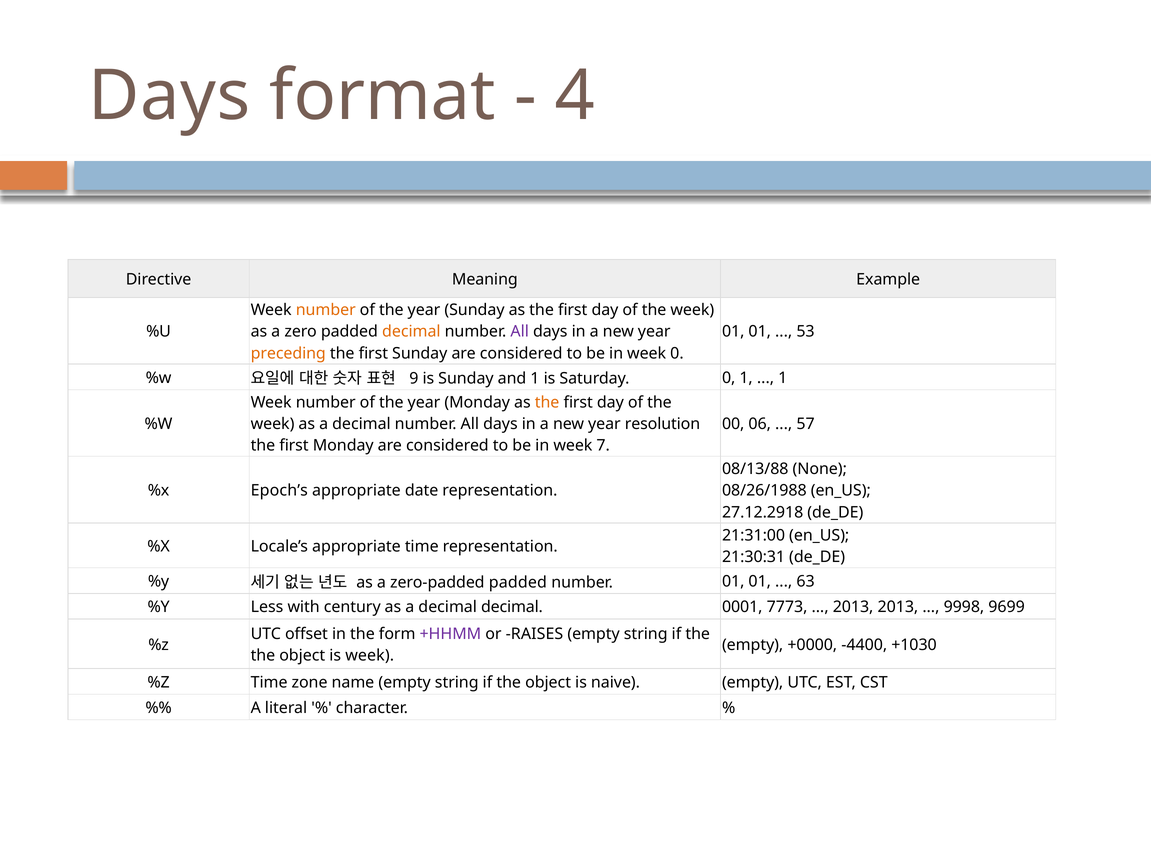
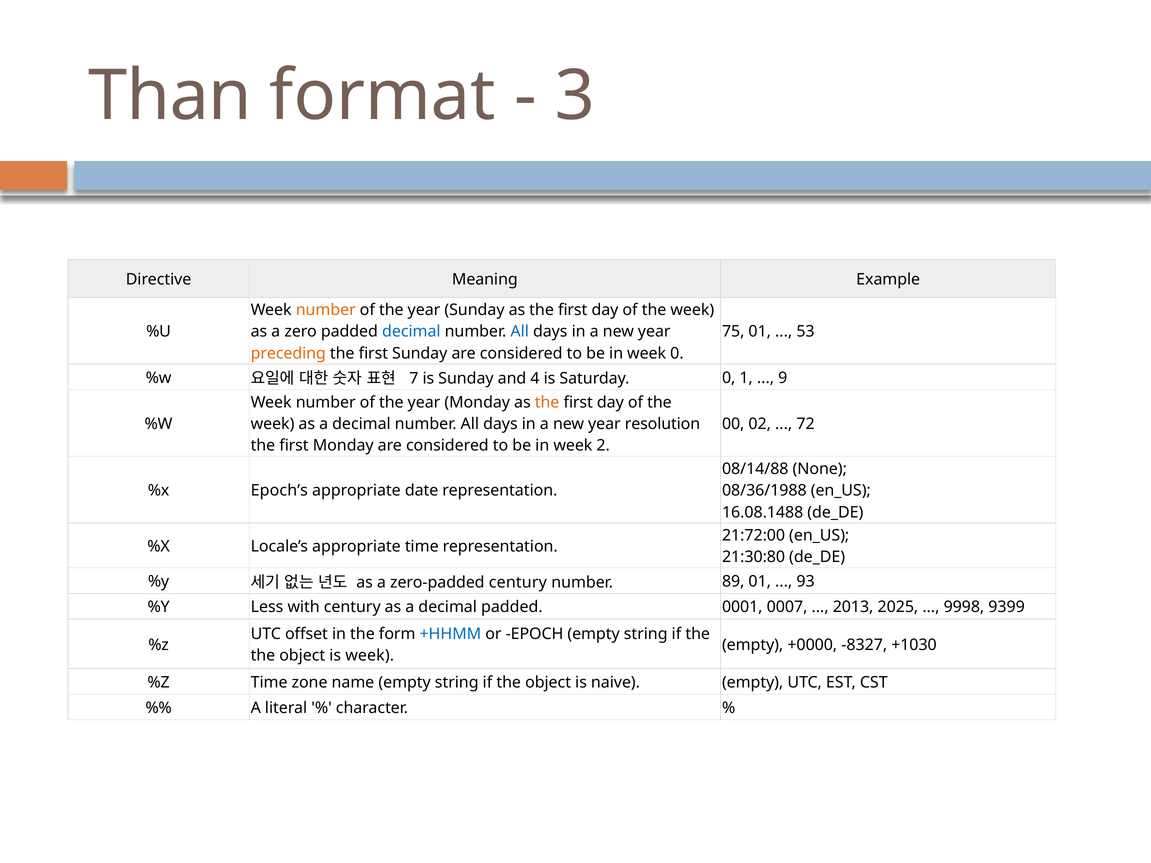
Days at (169, 96): Days -> Than
4: 4 -> 3
decimal at (411, 332) colour: orange -> blue
All at (520, 332) colour: purple -> blue
01 at (733, 332): 01 -> 75
9: 9 -> 7
and 1: 1 -> 4
1 at (783, 378): 1 -> 9
06: 06 -> 02
57: 57 -> 72
7: 7 -> 2
08/13/88: 08/13/88 -> 08/14/88
08/26/1988: 08/26/1988 -> 08/36/1988
27.12.2918: 27.12.2918 -> 16.08.1488
21:31:00: 21:31:00 -> 21:72:00
21:30:31: 21:30:31 -> 21:30:80
zero-padded padded: padded -> century
number 01: 01 -> 89
63: 63 -> 93
decimal decimal: decimal -> padded
7773: 7773 -> 0007
2013 2013: 2013 -> 2025
9699: 9699 -> 9399
+HHMM colour: purple -> blue
RAISES: RAISES -> EPOCH
-4400: -4400 -> -8327
